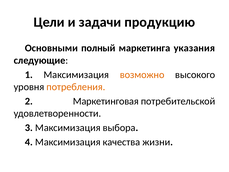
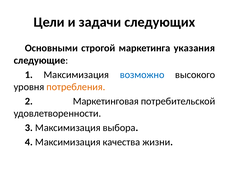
продукцию: продукцию -> следующих
полный: полный -> строгой
возможно colour: orange -> blue
